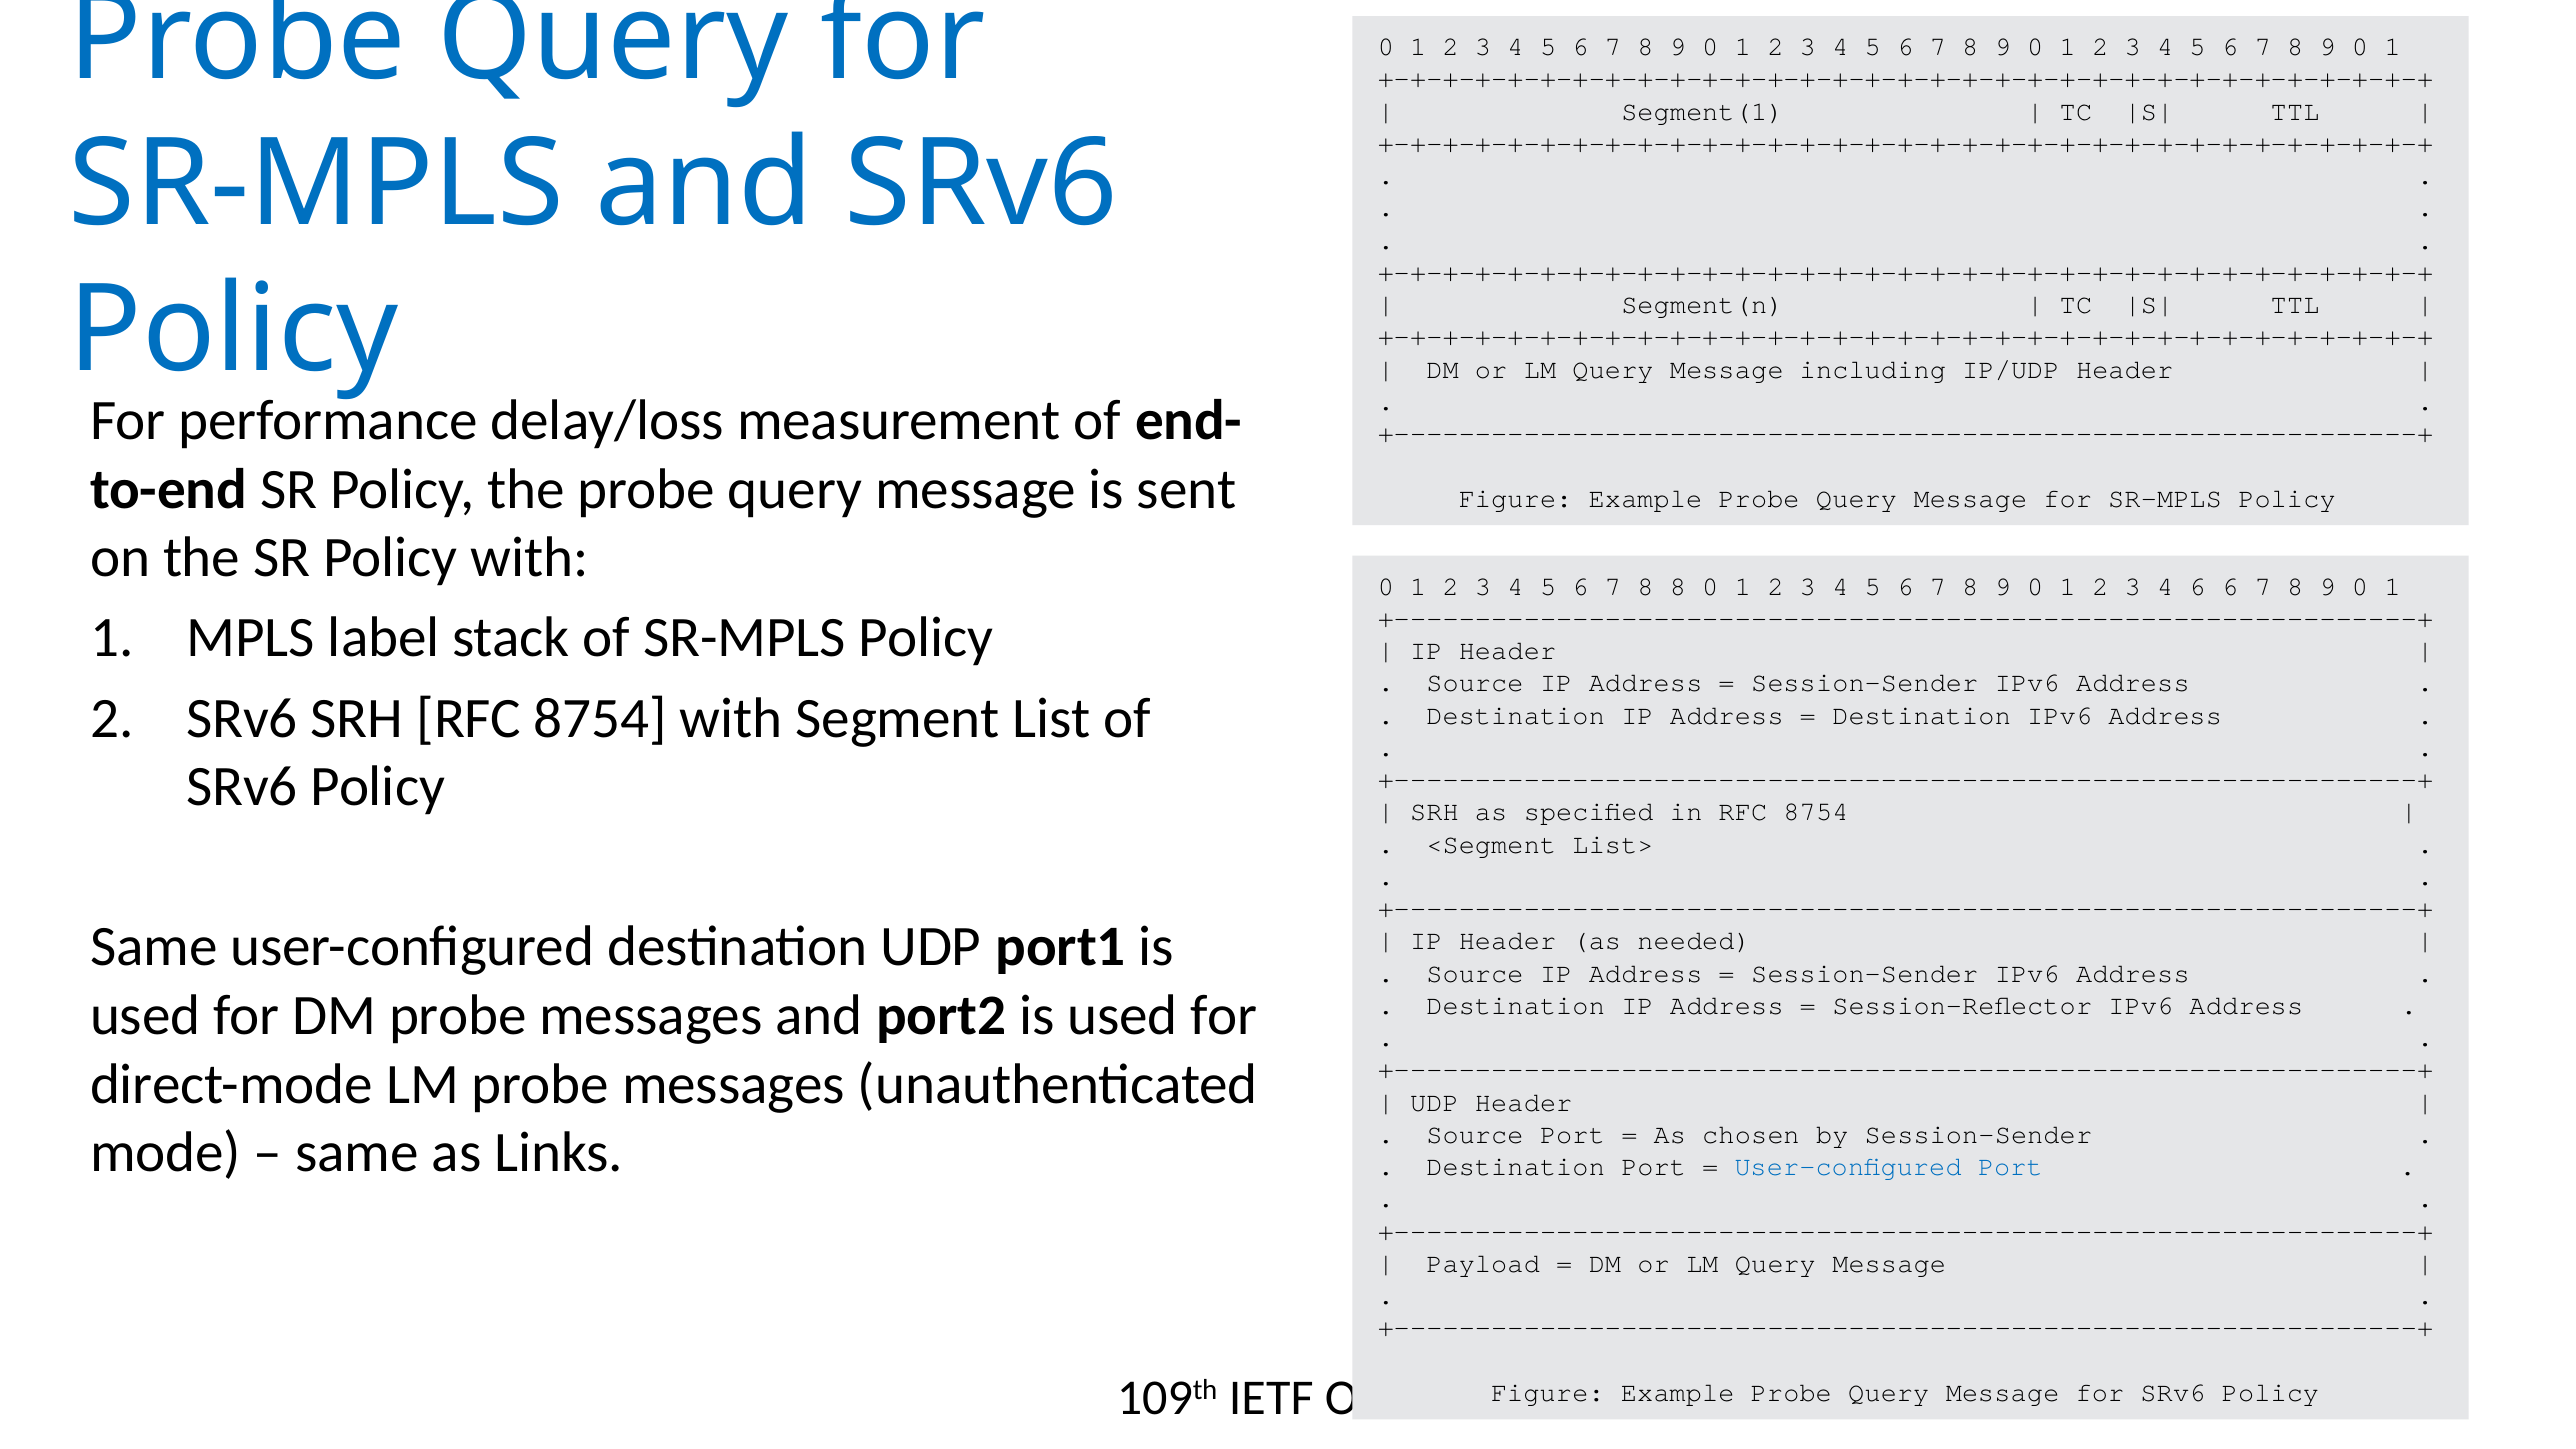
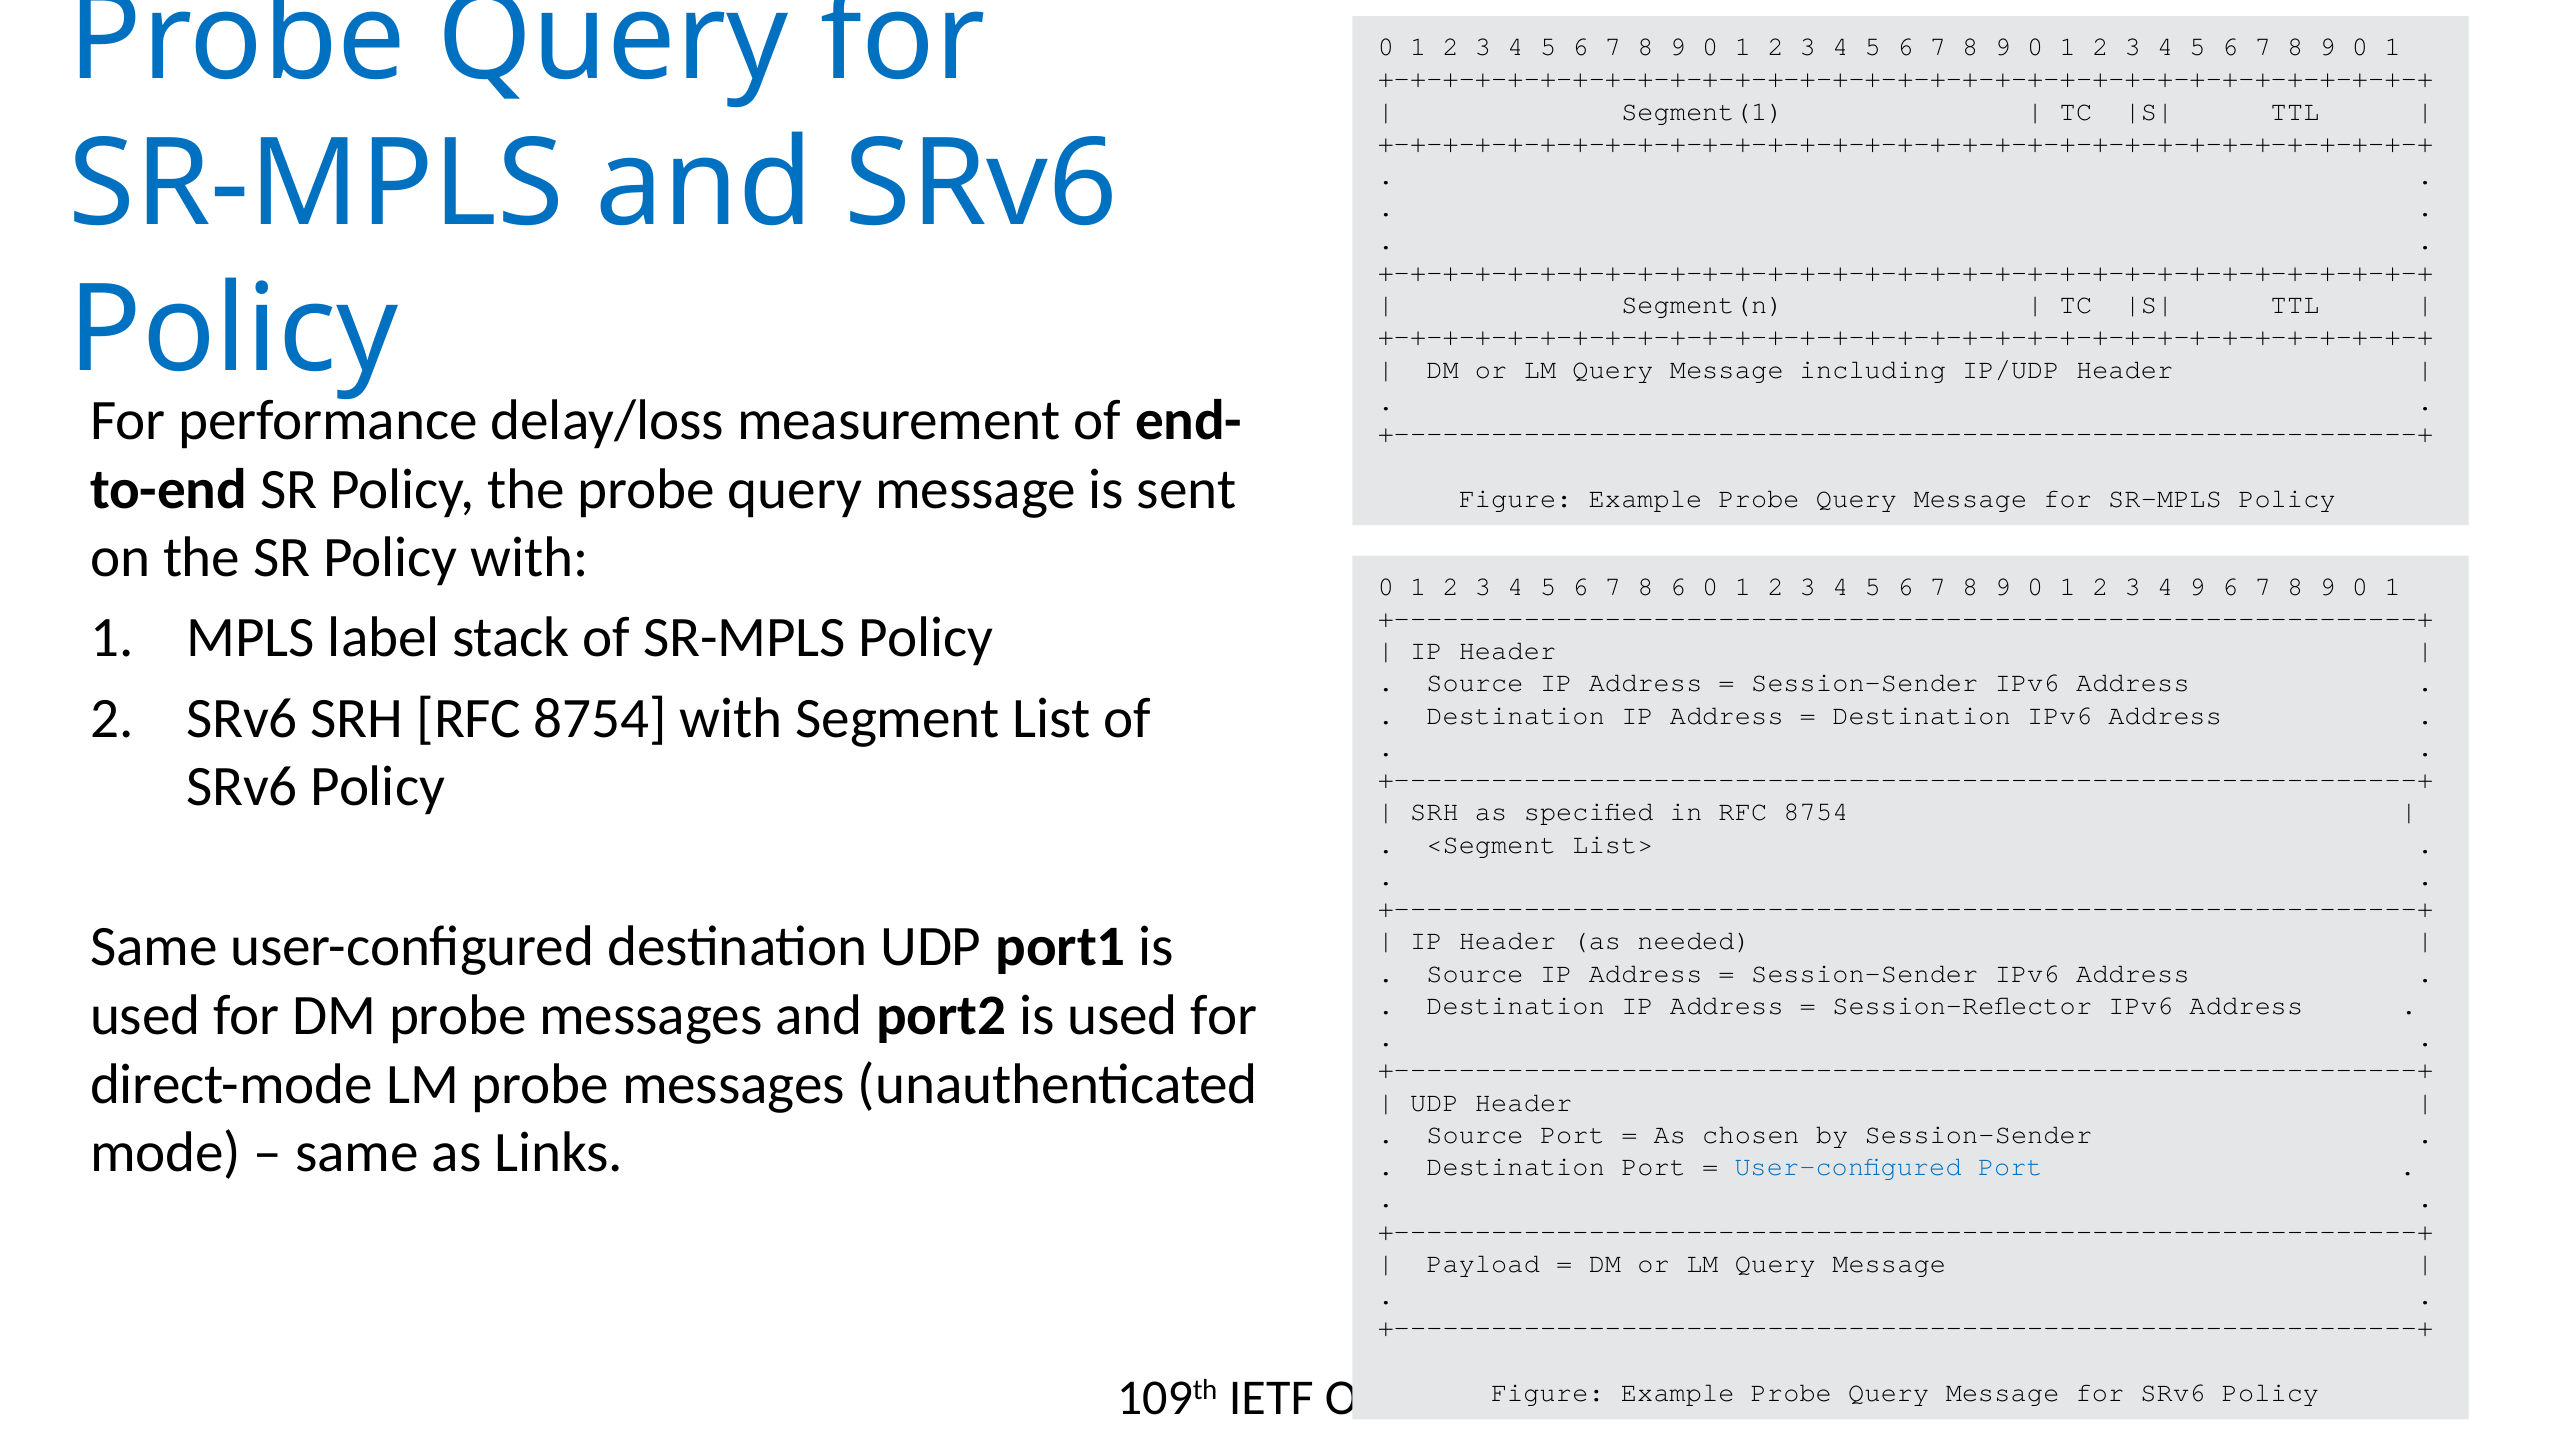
8 8: 8 -> 6
4 6: 6 -> 9
